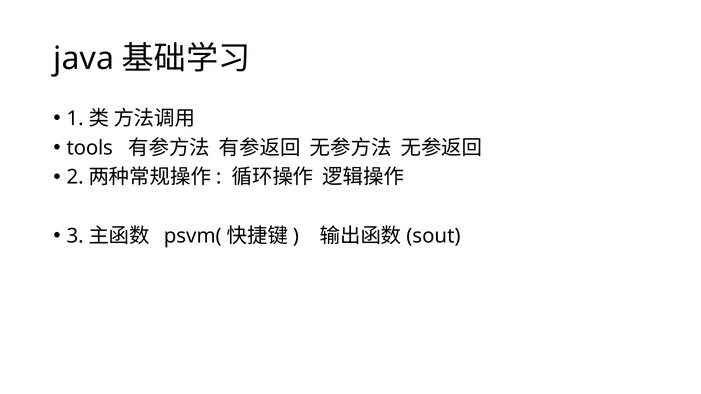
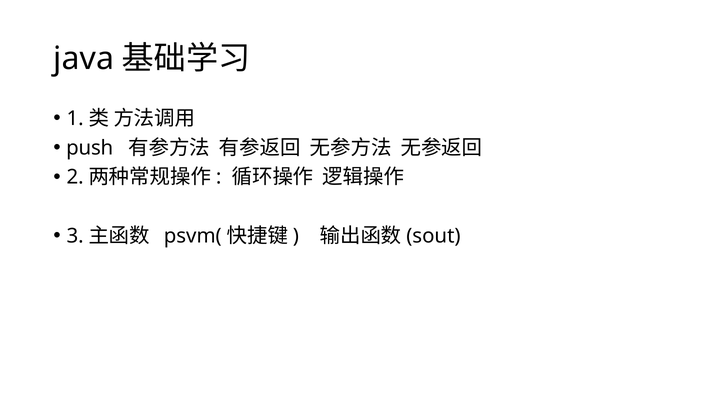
tools: tools -> push
